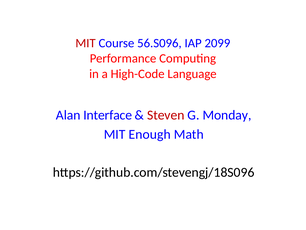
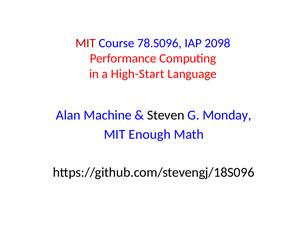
56.S096: 56.S096 -> 78.S096
2099: 2099 -> 2098
High-Code: High-Code -> High-Start
Interface: Interface -> Machine
Steven colour: red -> black
